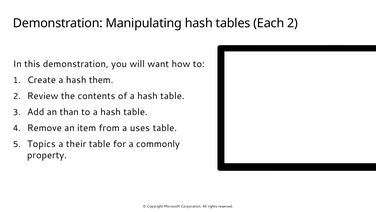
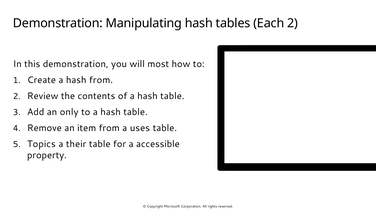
want: want -> most
hash them: them -> from
than: than -> only
commonly: commonly -> accessible
